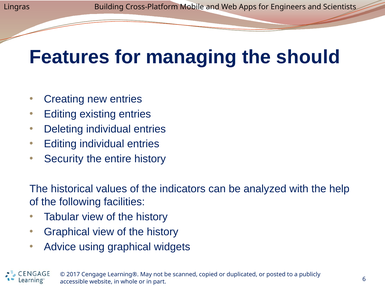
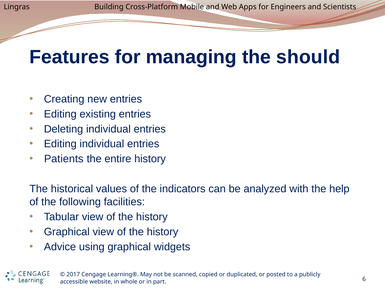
Security: Security -> Patients
